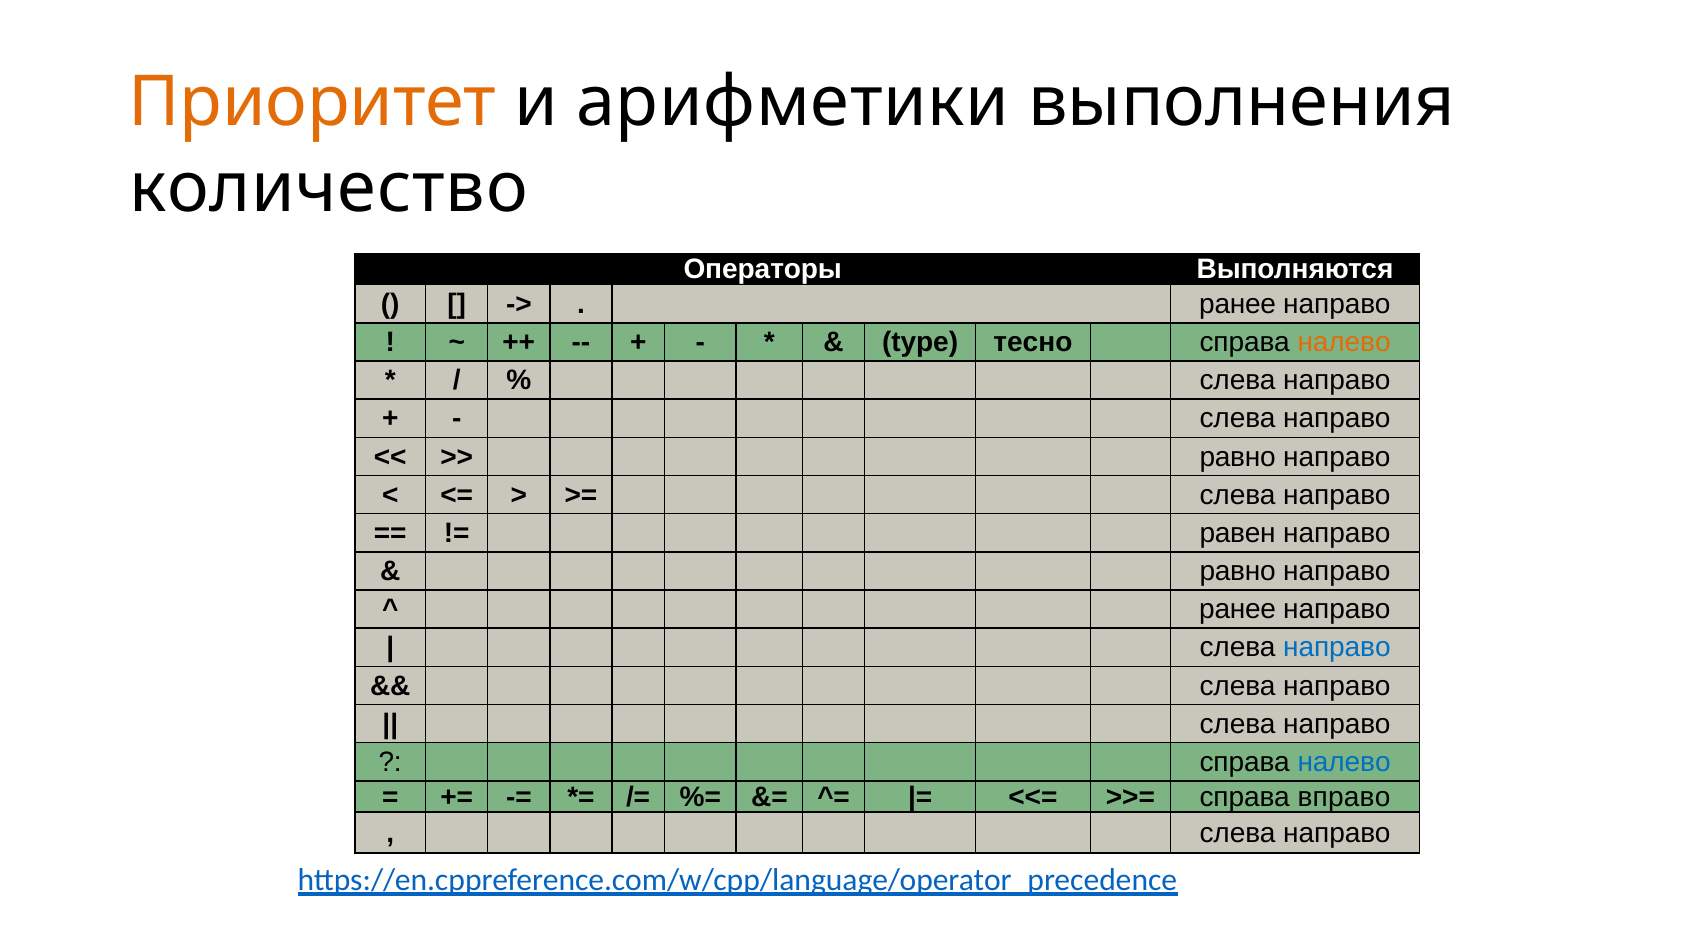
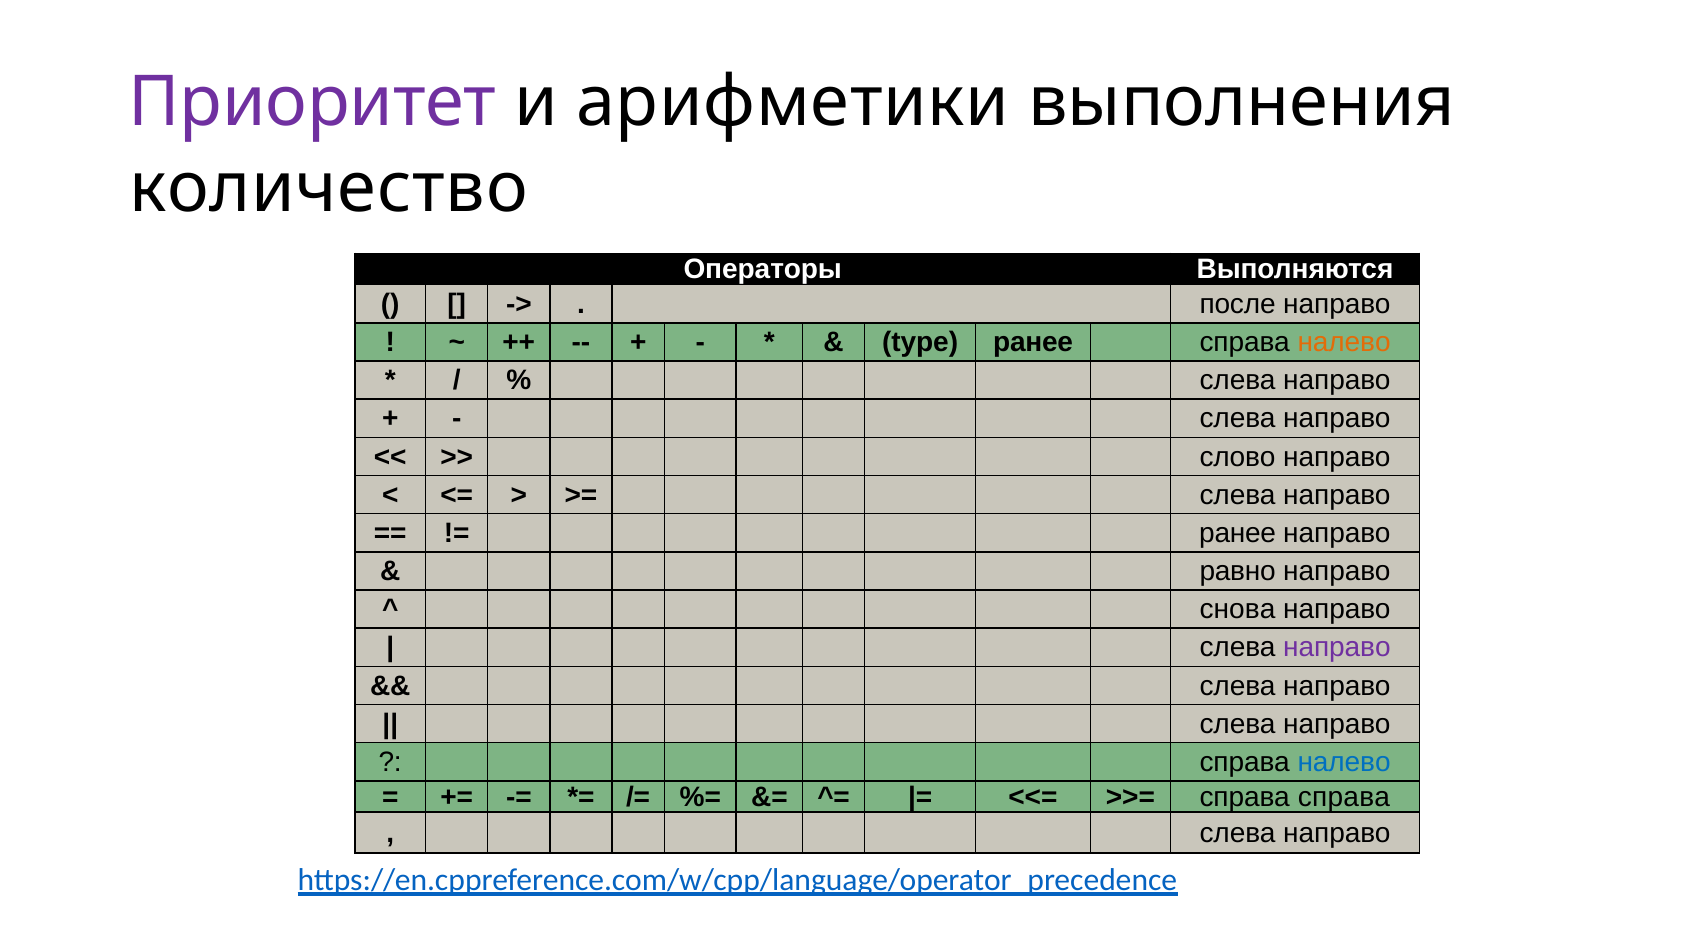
Приоритет colour: orange -> purple
ранее at (1238, 304): ранее -> после
type тесно: тесно -> ранее
равно at (1238, 457): равно -> слово
равен at (1238, 533): равен -> ранее
ранее at (1238, 609): ранее -> снова
направо at (1337, 648) colour: blue -> purple
справа вправо: вправо -> справа
